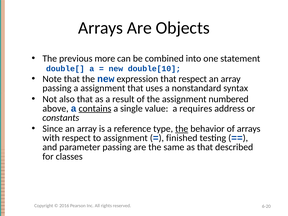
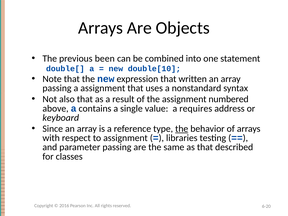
more: more -> been
that respect: respect -> written
contains underline: present -> none
constants: constants -> keyboard
finished: finished -> libraries
